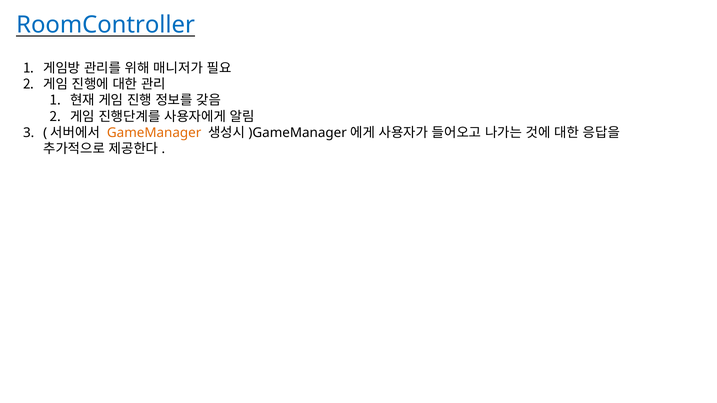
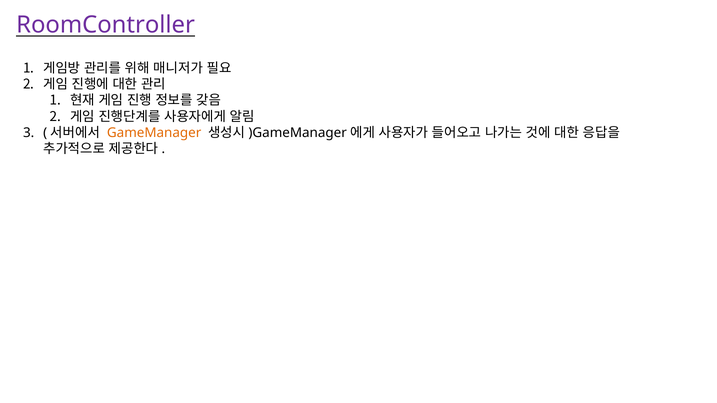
RoomController colour: blue -> purple
